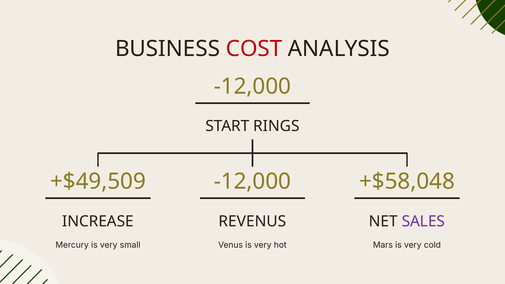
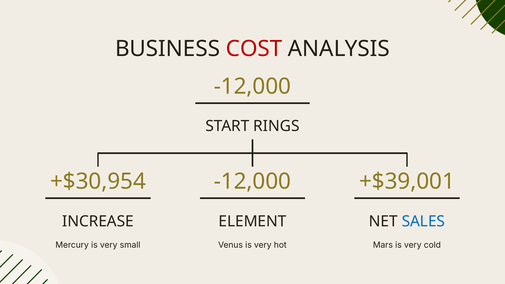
+$49,509: +$49,509 -> +$30,954
+$58,048: +$58,048 -> +$39,001
REVENUS: REVENUS -> ELEMENT
SALES colour: purple -> blue
